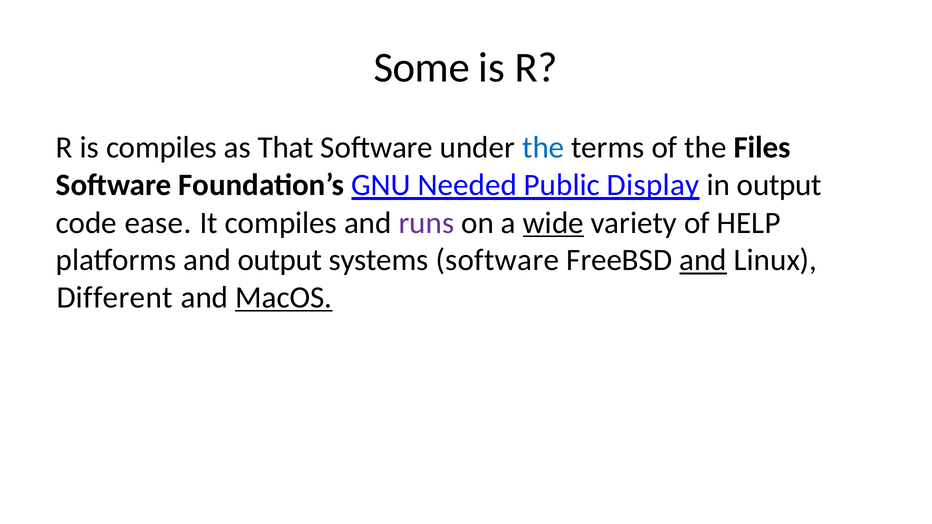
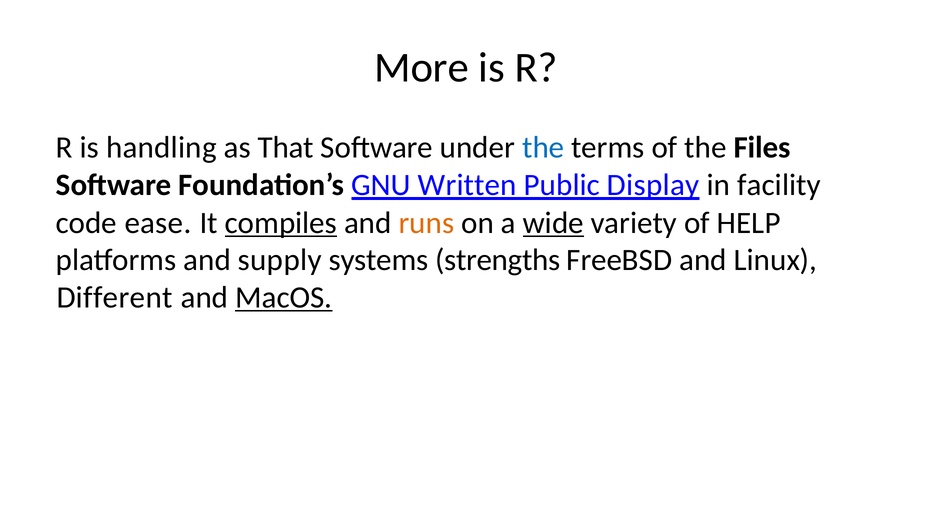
Some: Some -> More
is compiles: compiles -> handling
Needed: Needed -> Written
in output: output -> facility
compiles at (281, 223) underline: none -> present
runs colour: purple -> orange
and output: output -> supply
systems software: software -> strengths
and at (703, 260) underline: present -> none
